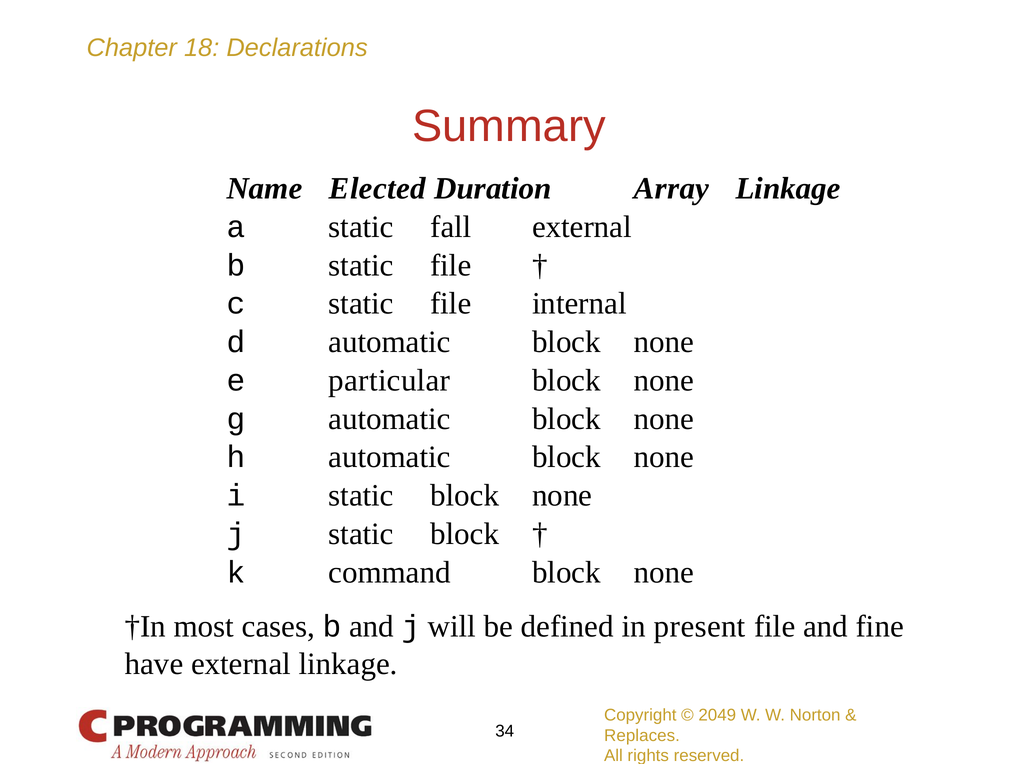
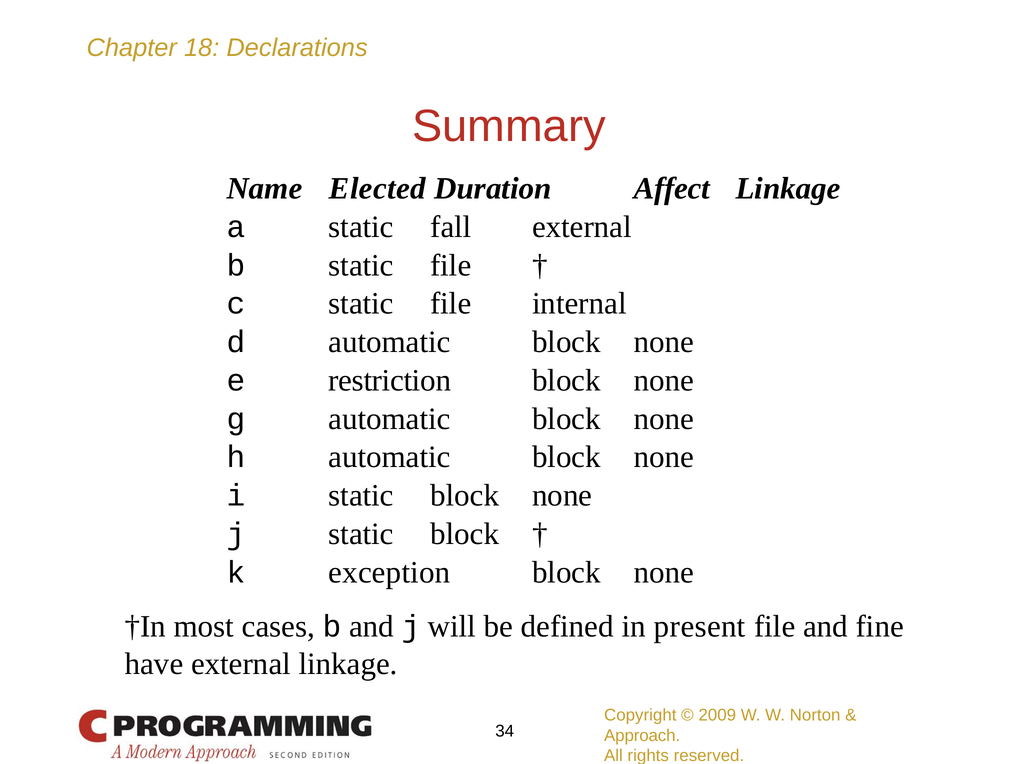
Array: Array -> Affect
particular: particular -> restriction
command: command -> exception
2049: 2049 -> 2009
Replaces: Replaces -> Approach
